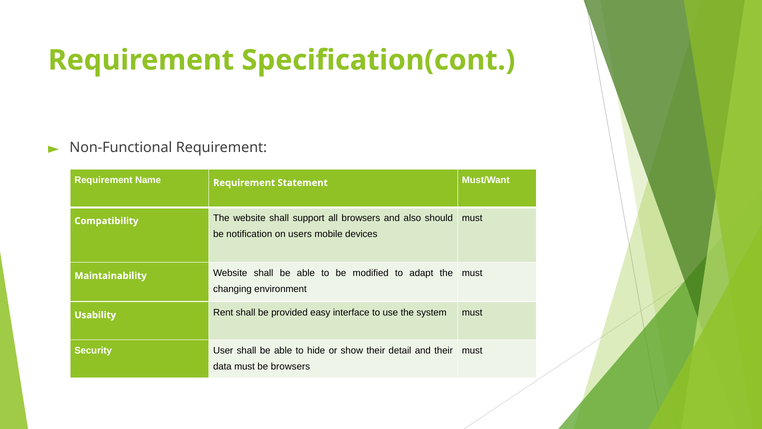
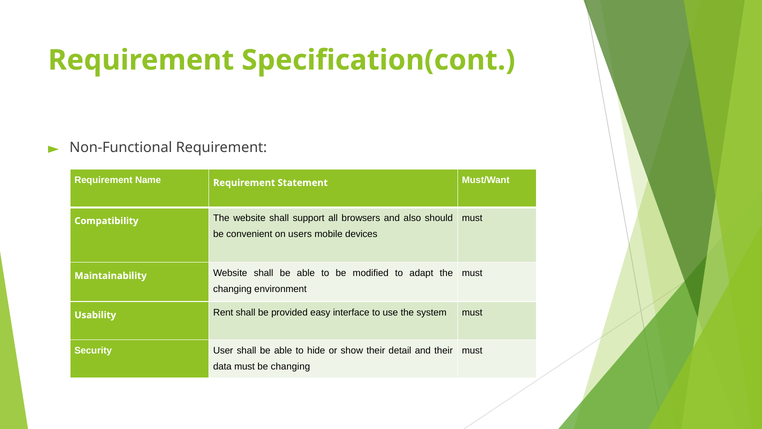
notification: notification -> convenient
be browsers: browsers -> changing
